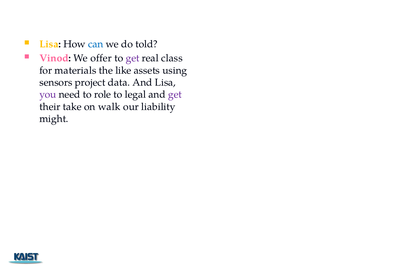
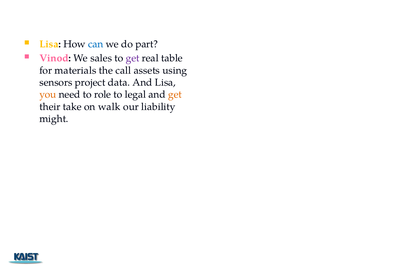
told: told -> part
offer: offer -> sales
class: class -> table
like: like -> call
you colour: purple -> orange
get at (175, 94) colour: purple -> orange
